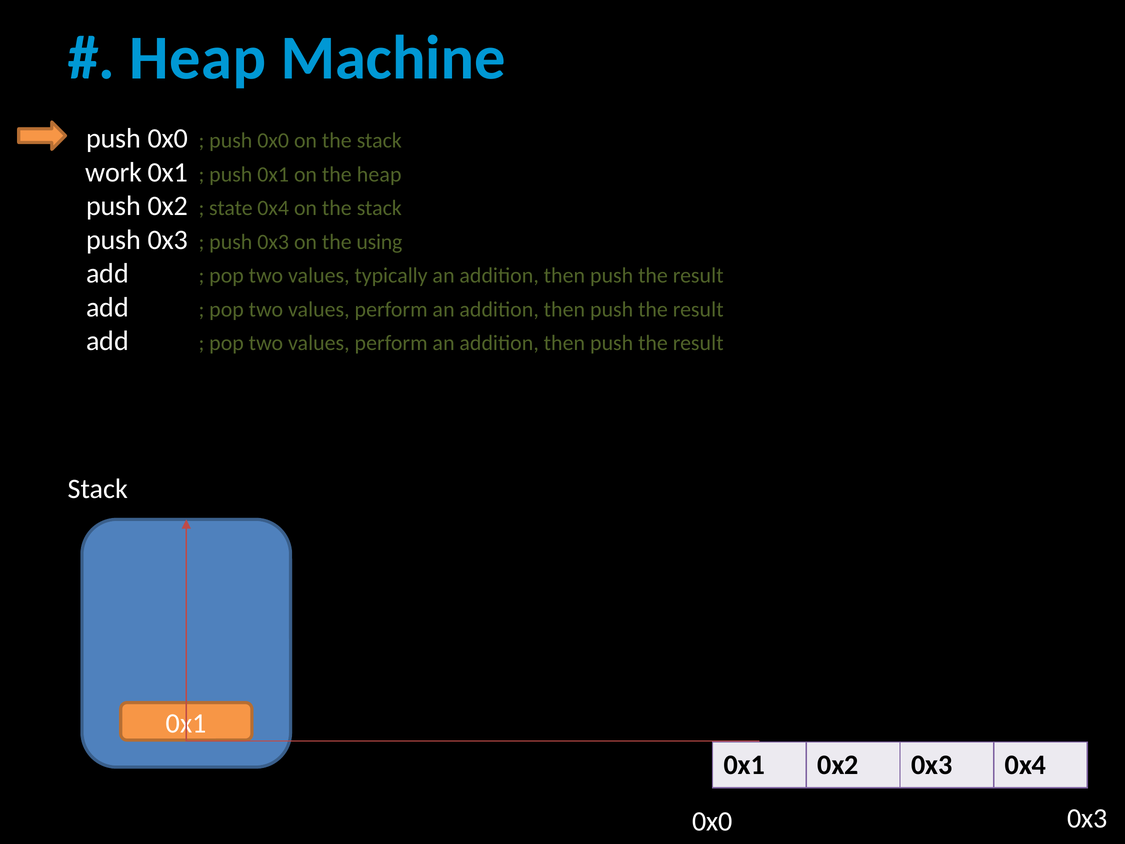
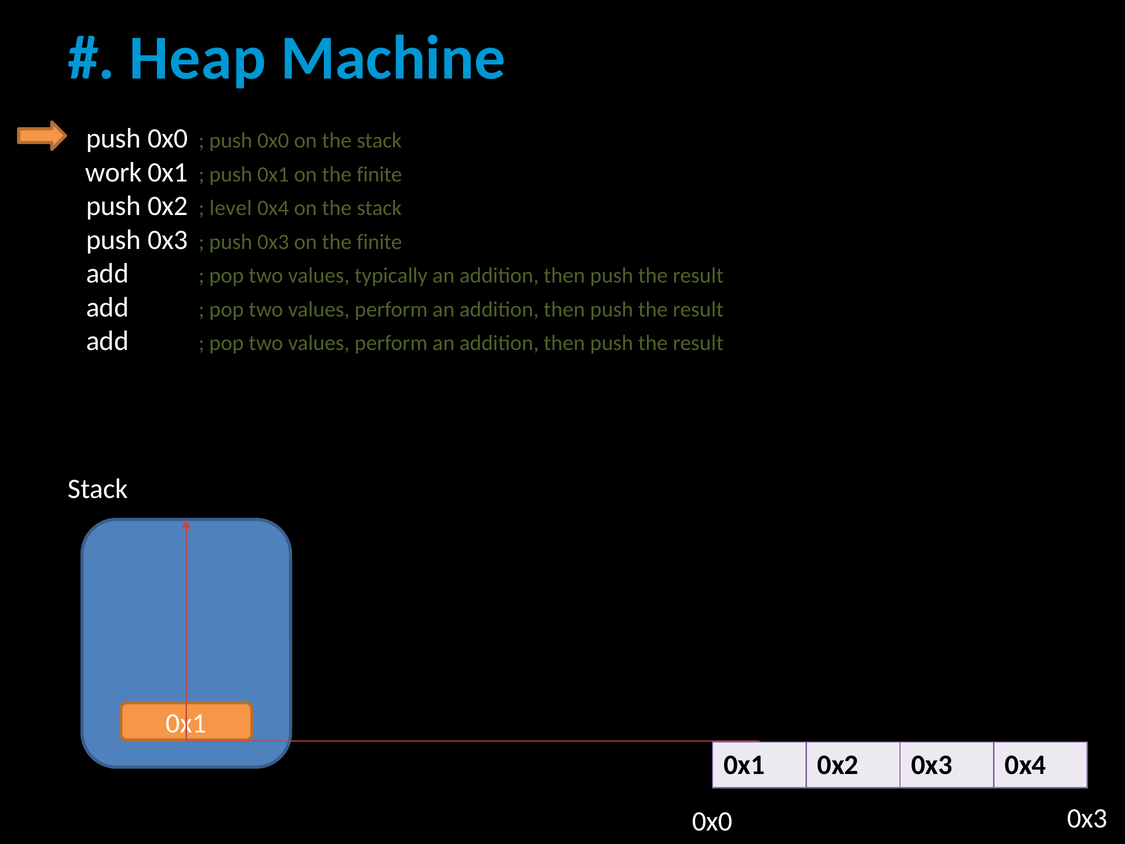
0x1 on the heap: heap -> finite
state: state -> level
0x3 on the using: using -> finite
